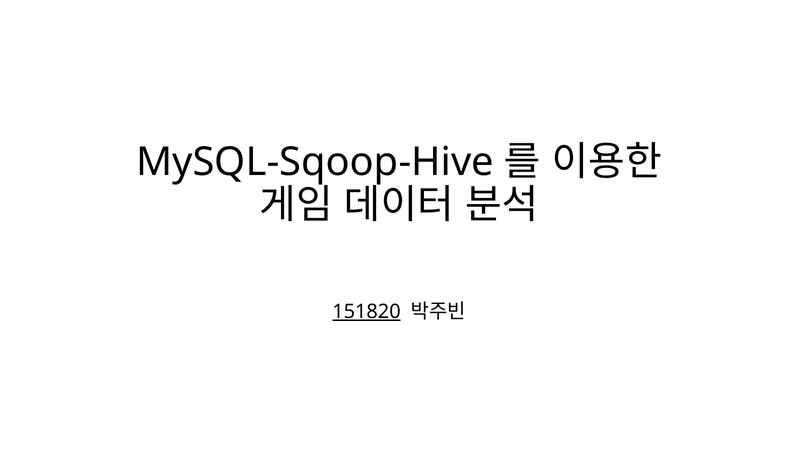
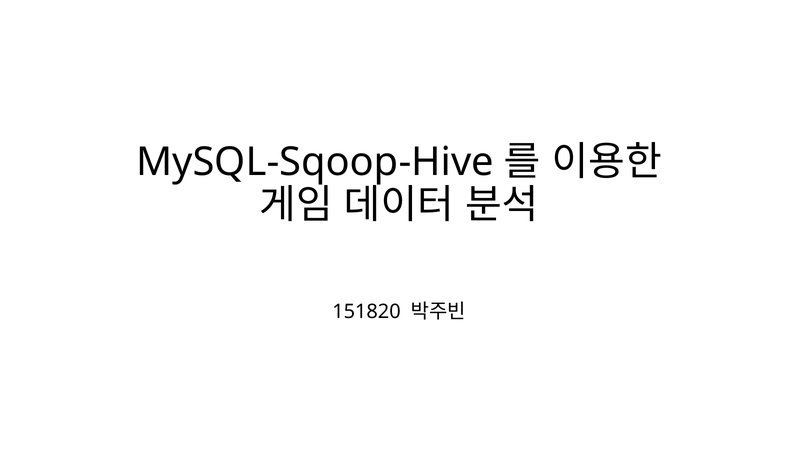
151820 underline: present -> none
